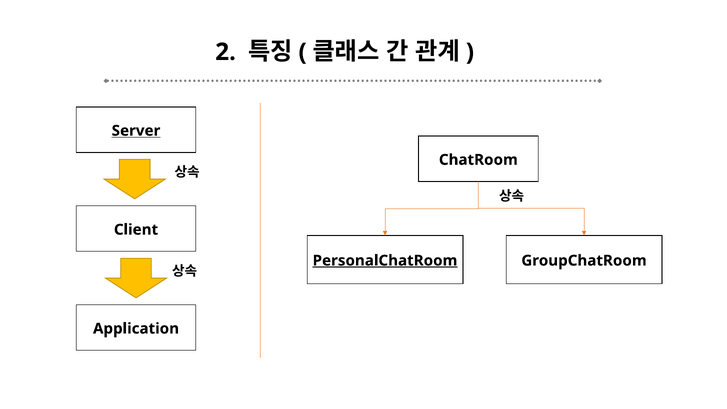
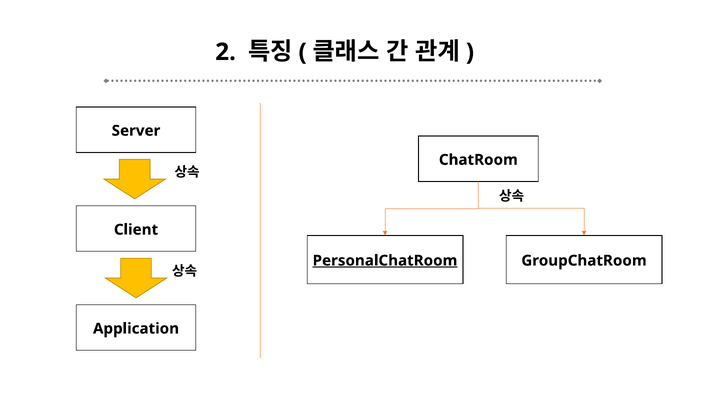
Server underline: present -> none
